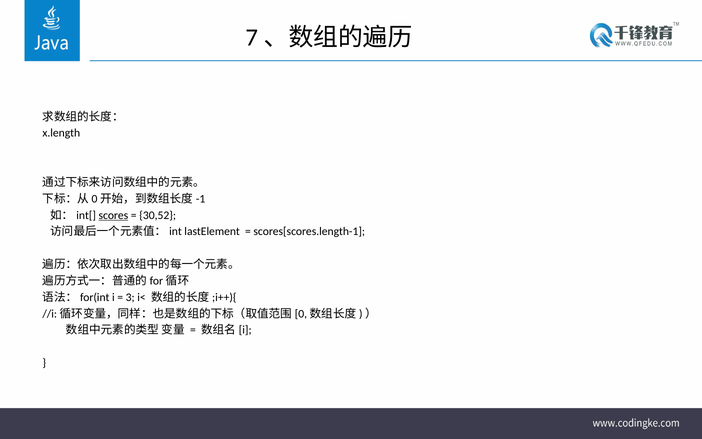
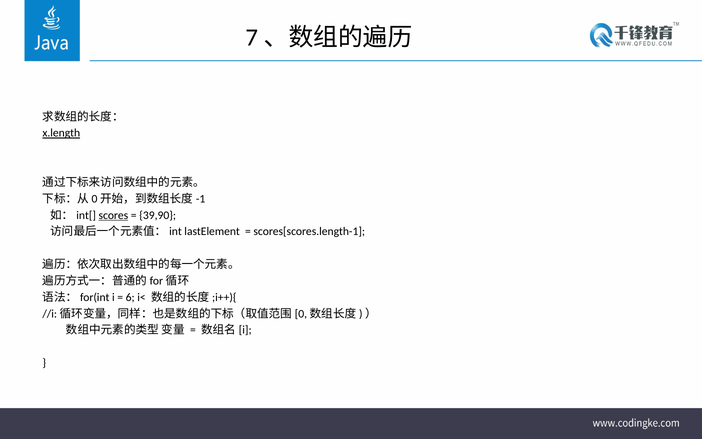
x.length underline: none -> present
30,52: 30,52 -> 39,90
3: 3 -> 6
